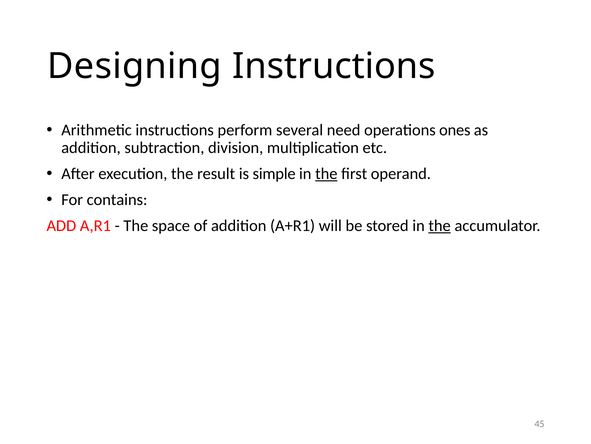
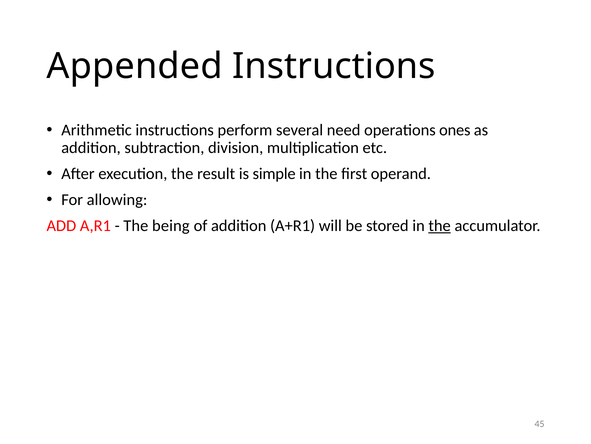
Designing: Designing -> Appended
the at (326, 173) underline: present -> none
contains: contains -> allowing
space: space -> being
